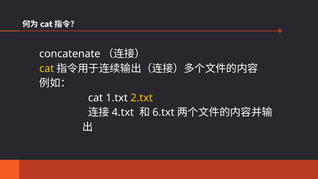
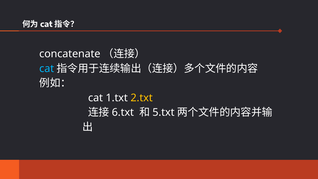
cat at (47, 69) colour: yellow -> light blue
4.txt: 4.txt -> 6.txt
6.txt: 6.txt -> 5.txt
